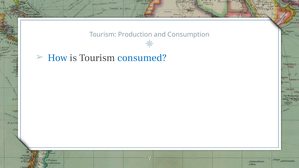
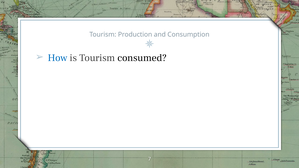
consumed colour: blue -> black
